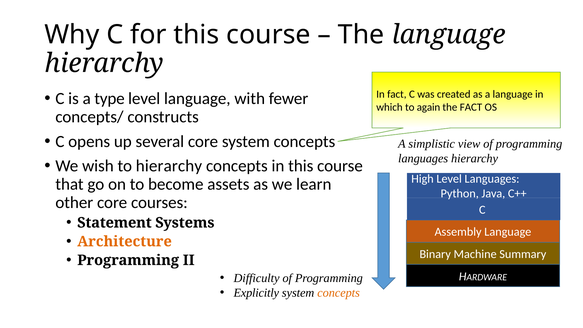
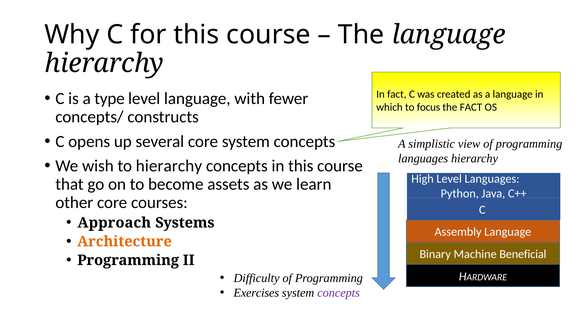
again: again -> focus
Statement: Statement -> Approach
Summary: Summary -> Beneficial
Explicitly: Explicitly -> Exercises
concepts at (339, 293) colour: orange -> purple
